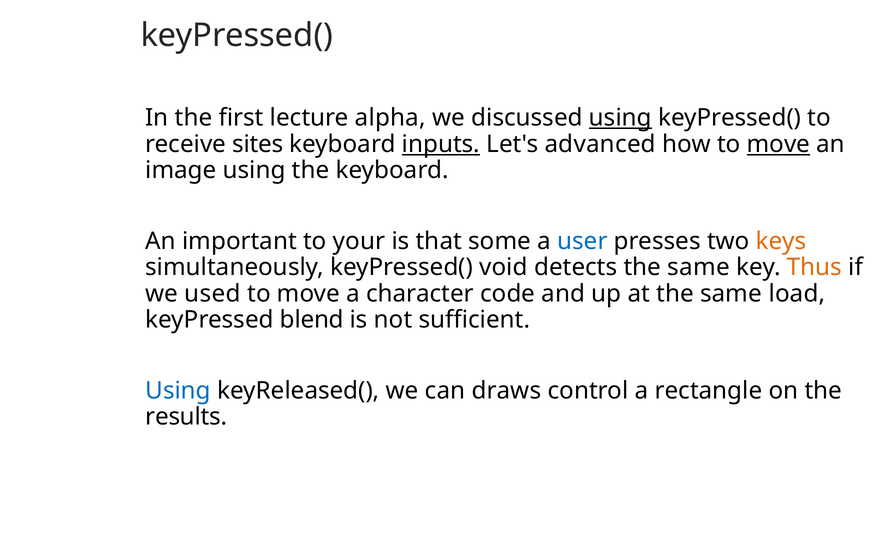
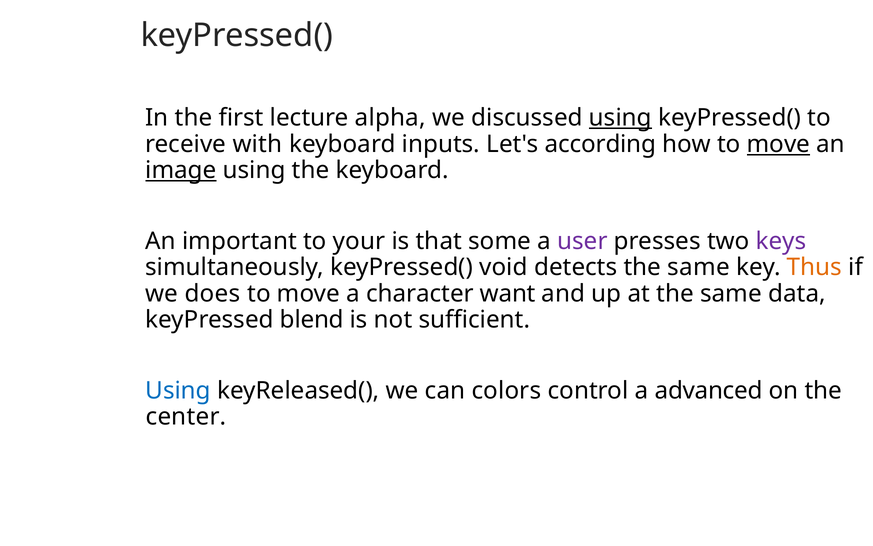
sites: sites -> with
inputs underline: present -> none
advanced: advanced -> according
image underline: none -> present
user colour: blue -> purple
keys colour: orange -> purple
used: used -> does
code: code -> want
load: load -> data
draws: draws -> colors
rectangle: rectangle -> advanced
results: results -> center
